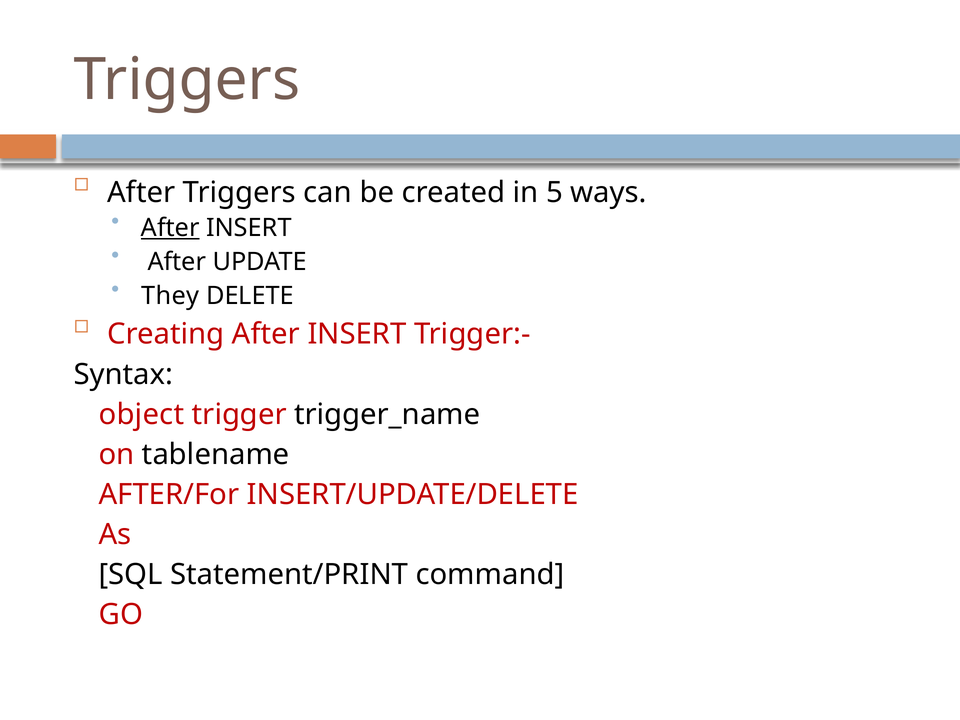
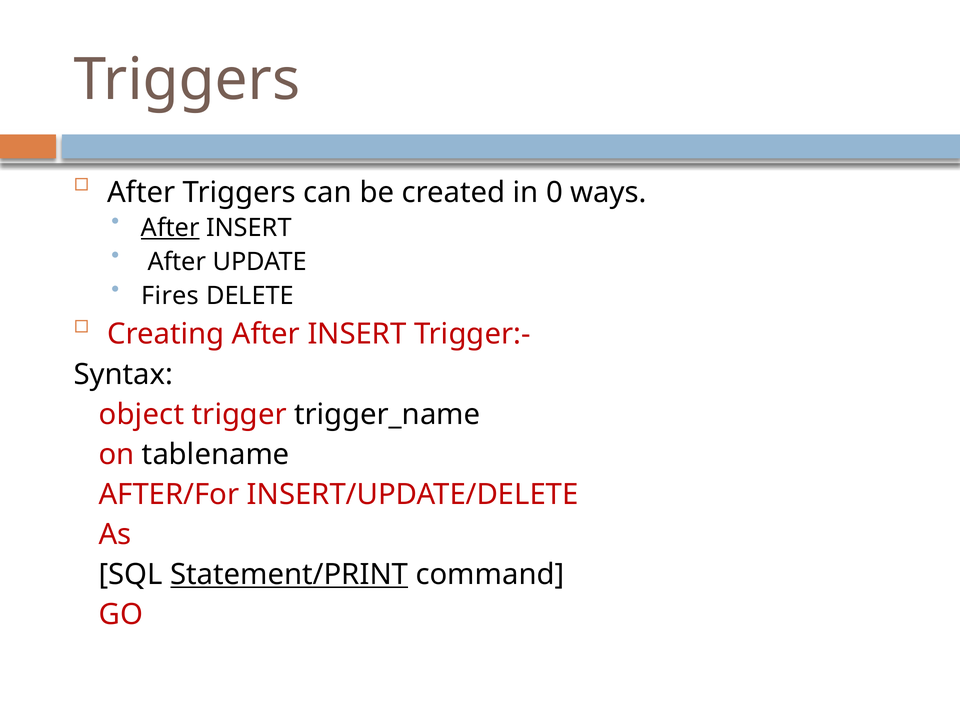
5: 5 -> 0
They: They -> Fires
Statement/PRINT underline: none -> present
